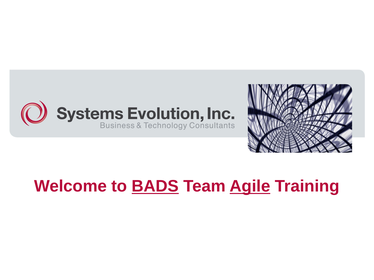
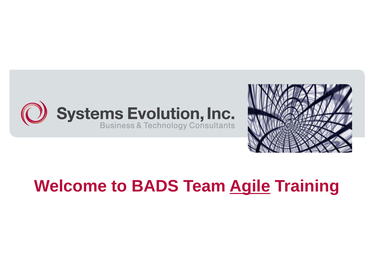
BADS underline: present -> none
